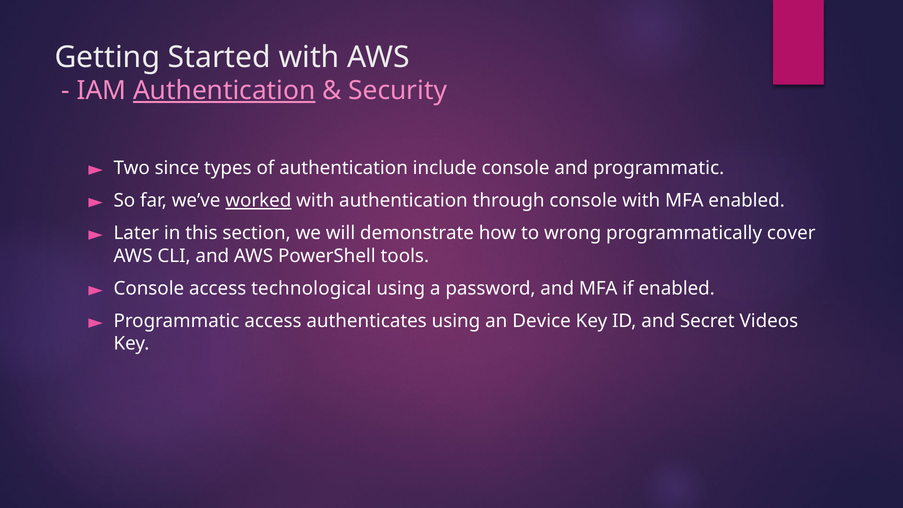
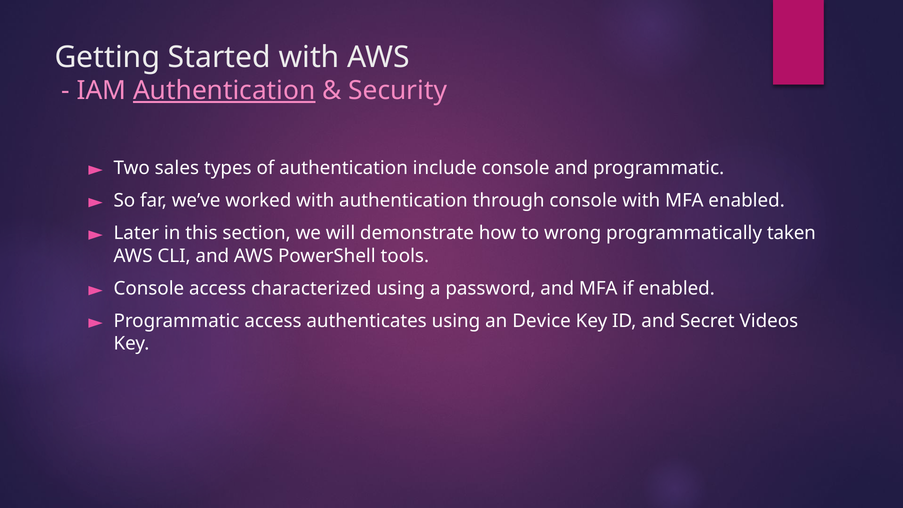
since: since -> sales
worked underline: present -> none
cover: cover -> taken
technological: technological -> characterized
